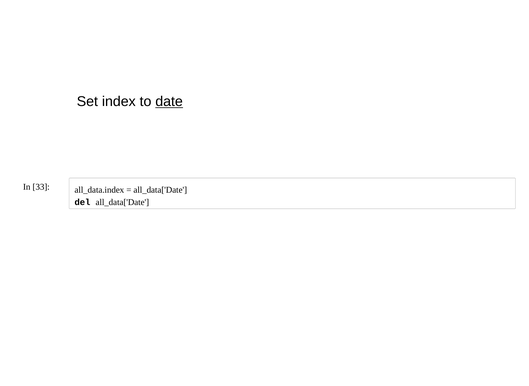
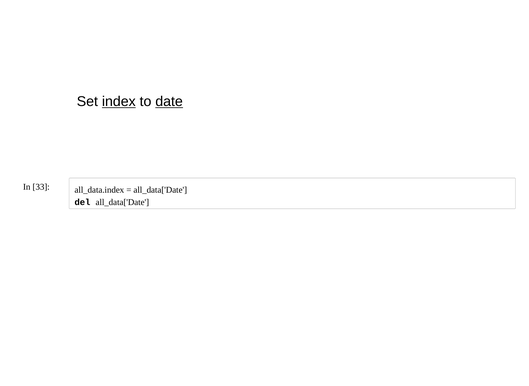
index underline: none -> present
